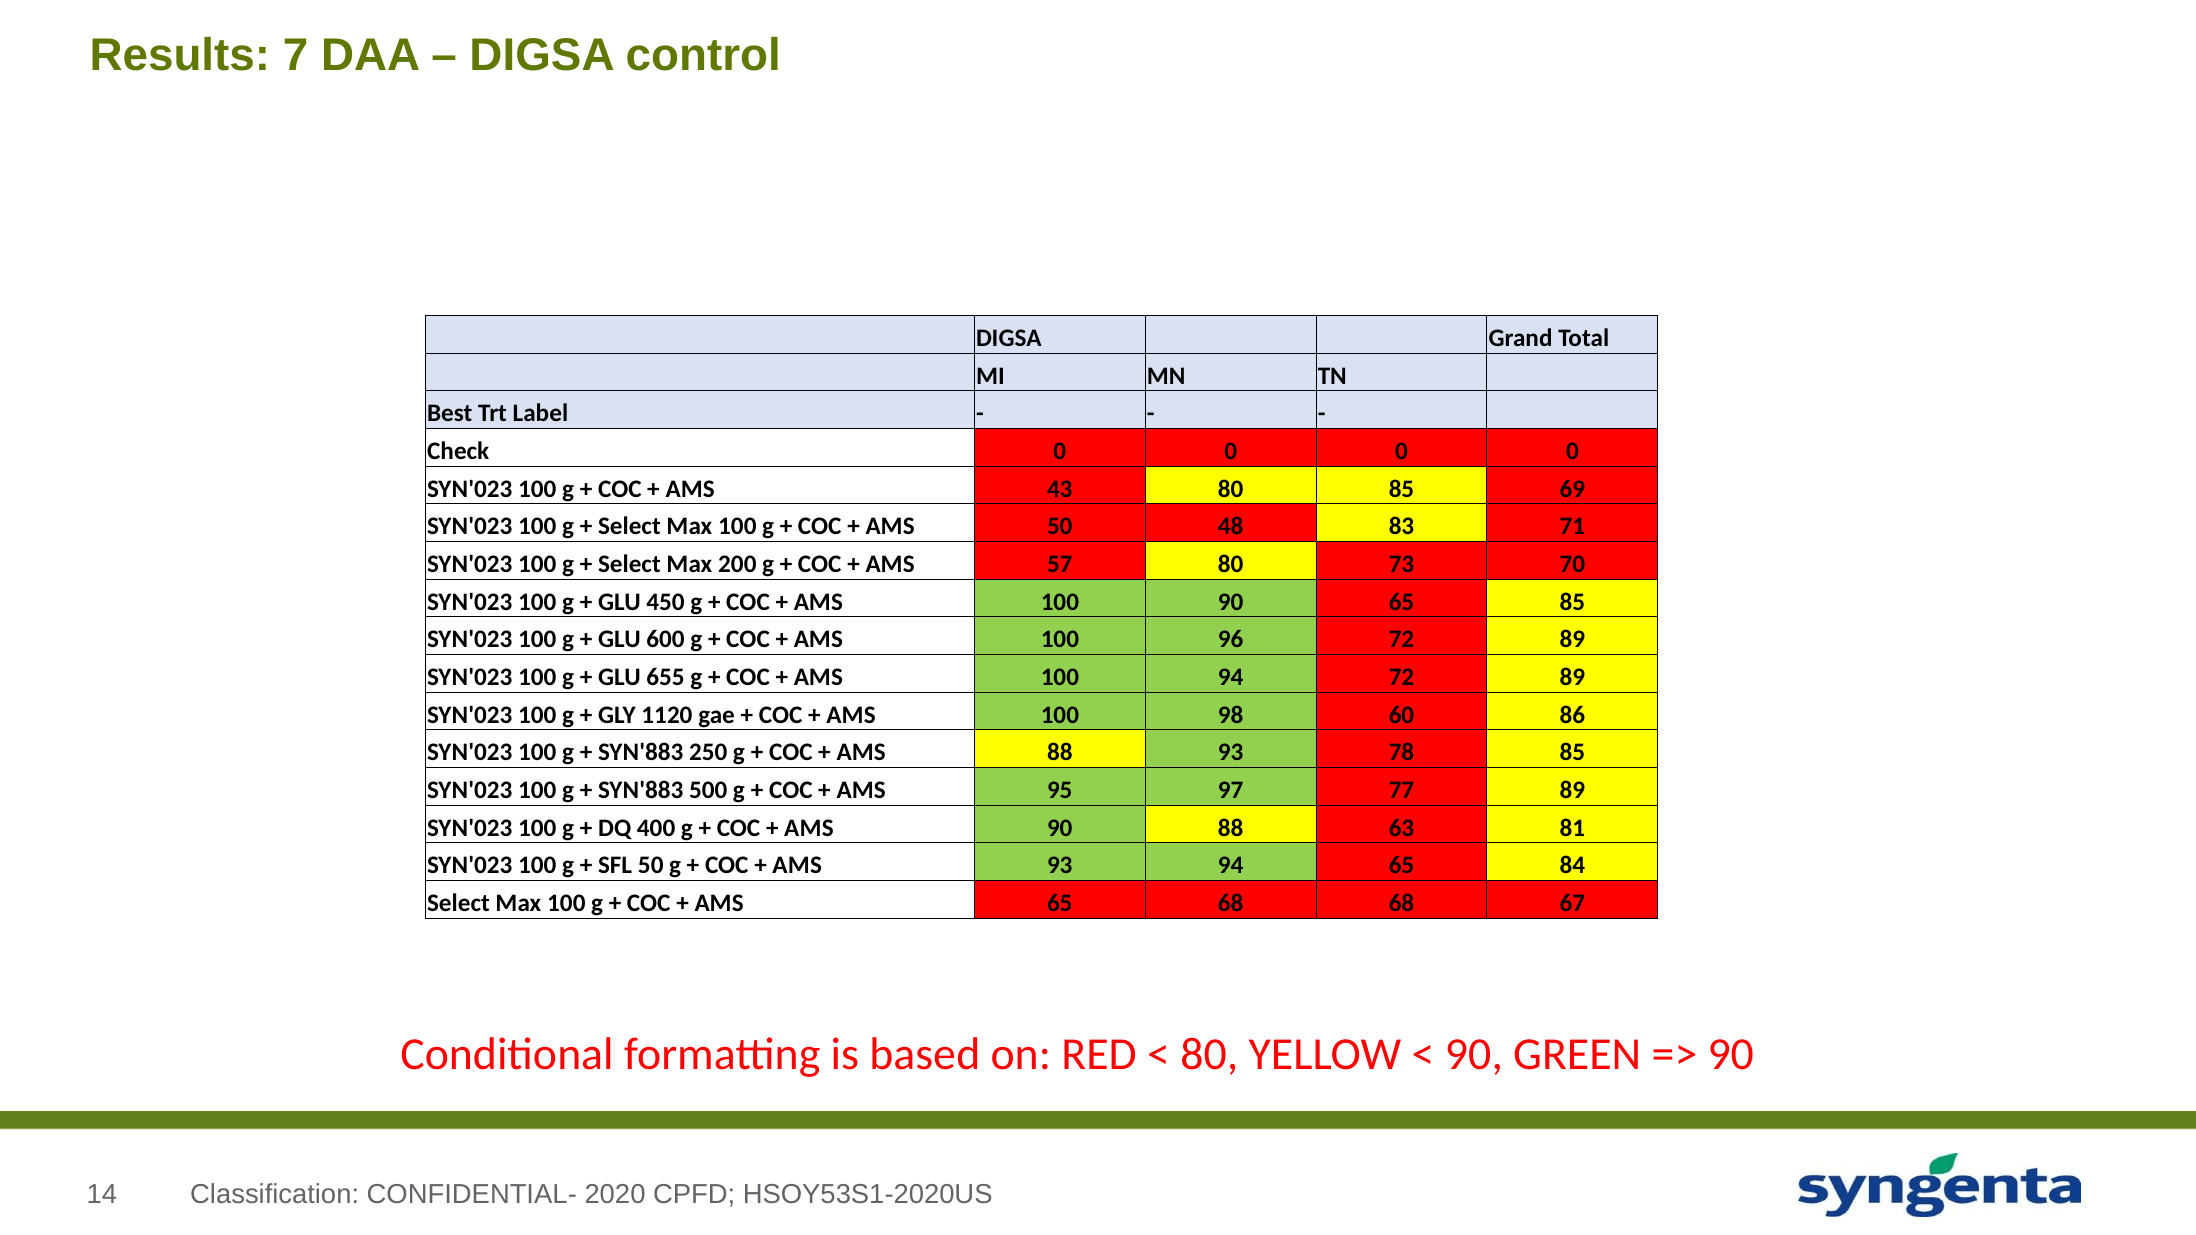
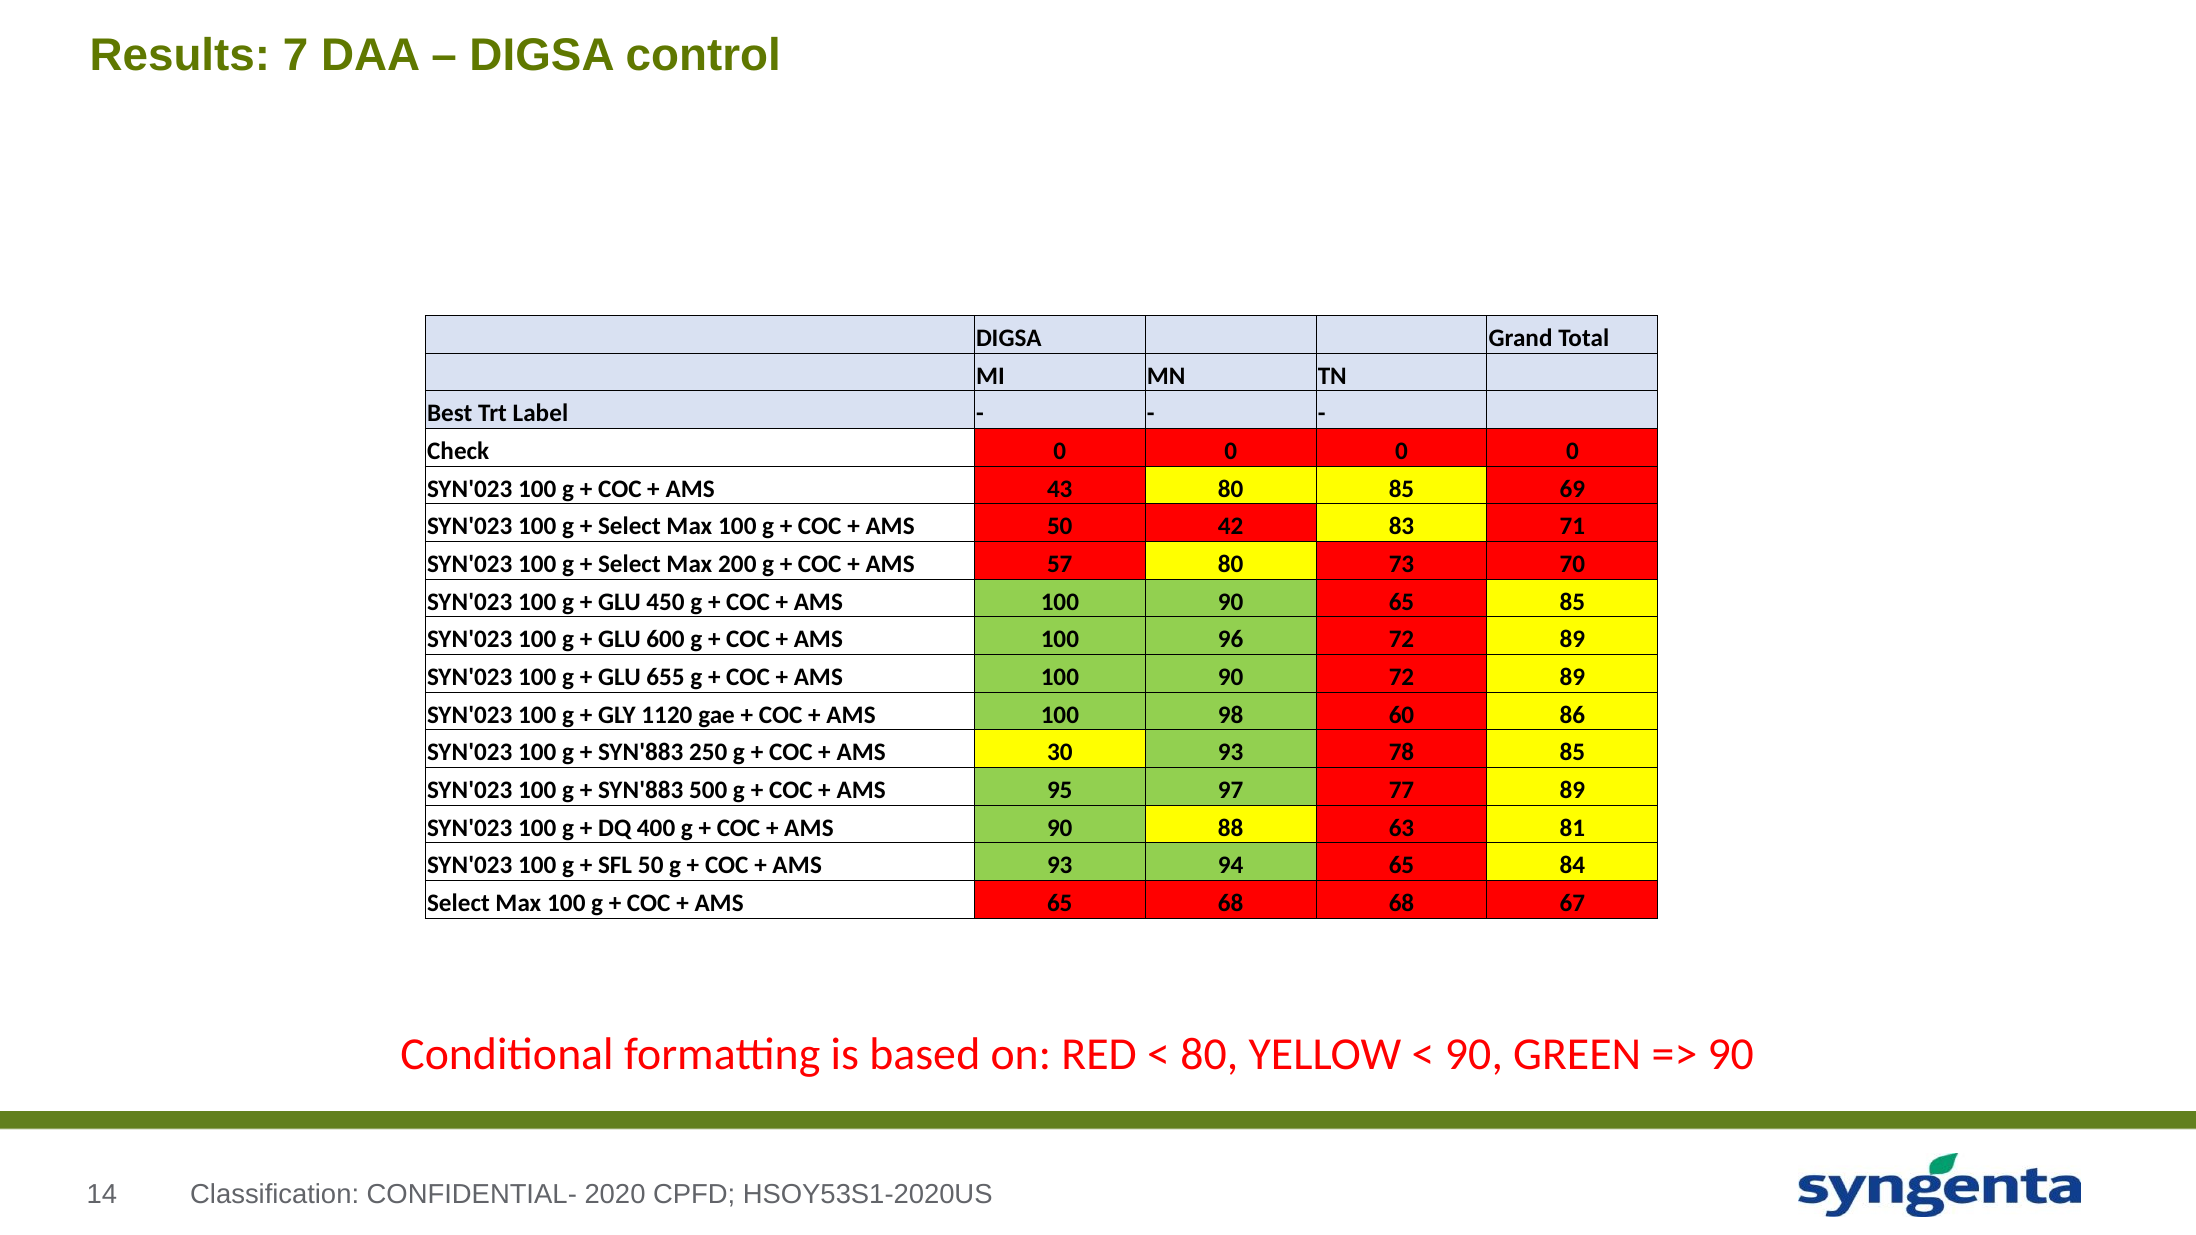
48: 48 -> 42
94 at (1231, 677): 94 -> 90
AMS 88: 88 -> 30
